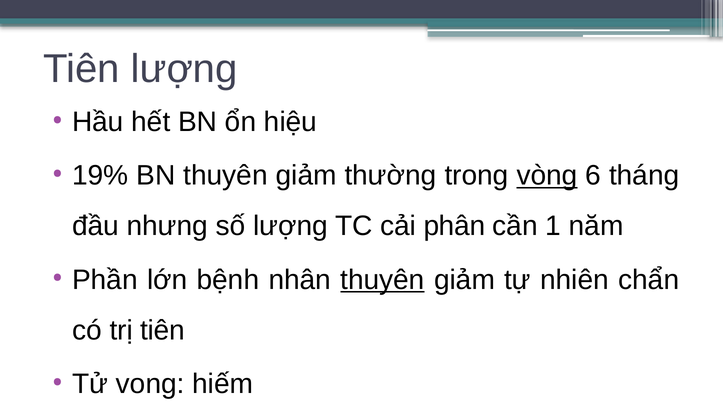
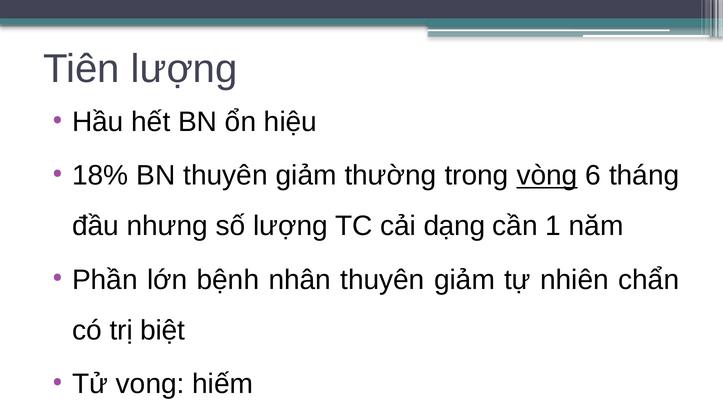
19%: 19% -> 18%
phân: phân -> dạng
thuyên at (382, 280) underline: present -> none
trị tiên: tiên -> biệt
